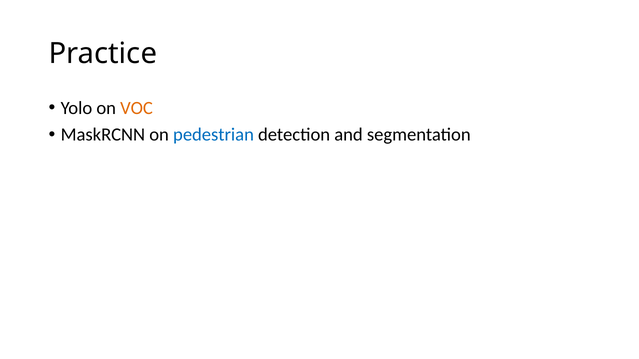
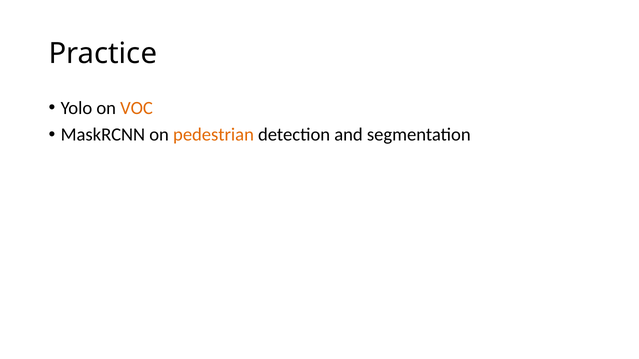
pedestrian colour: blue -> orange
